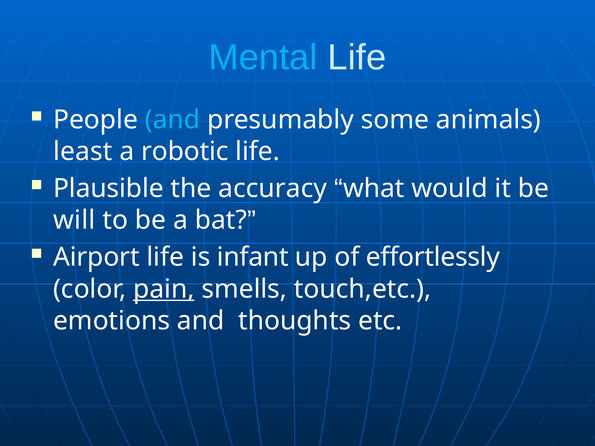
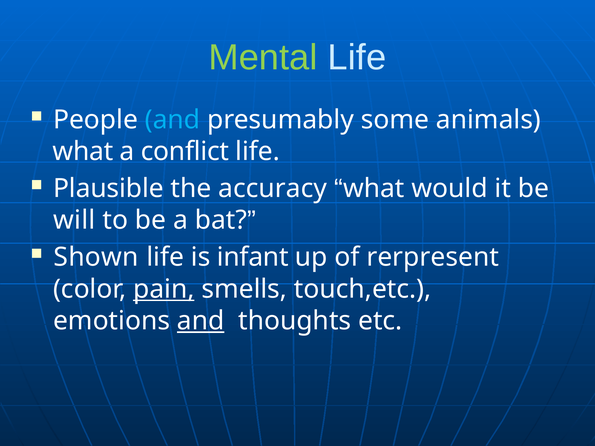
Mental colour: light blue -> light green
least at (83, 152): least -> what
robotic: robotic -> conflict
Airport: Airport -> Shown
effortlessly: effortlessly -> rerpresent
and at (201, 321) underline: none -> present
